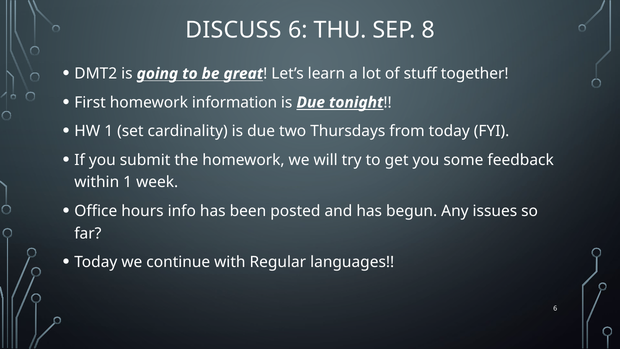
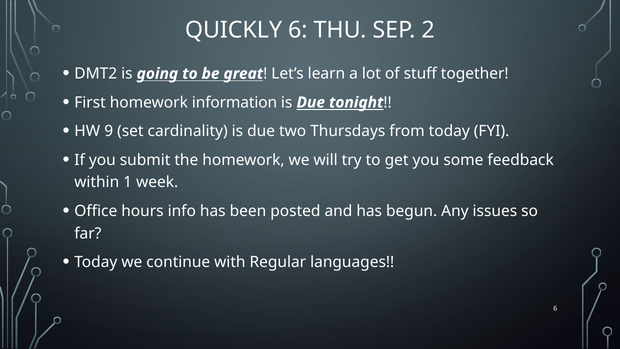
DISCUSS: DISCUSS -> QUICKLY
8: 8 -> 2
HW 1: 1 -> 9
